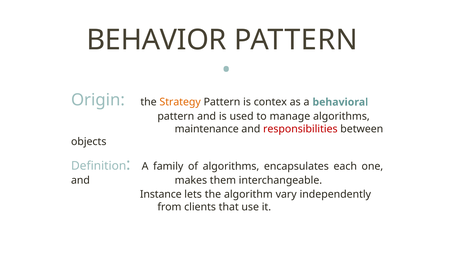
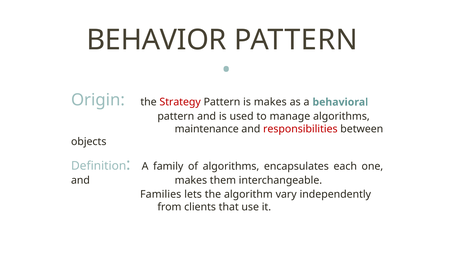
Strategy colour: orange -> red
is contex: contex -> makes
Instance: Instance -> Families
